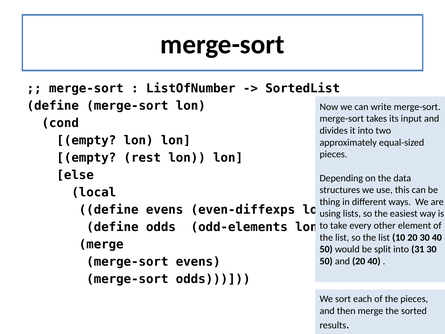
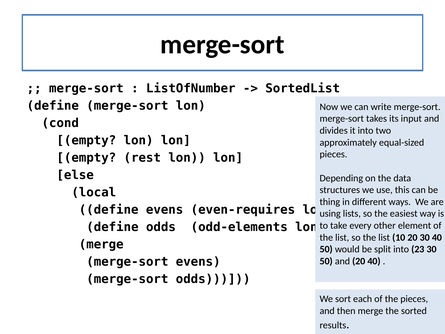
even-diffexps: even-diffexps -> even-requires
31: 31 -> 23
